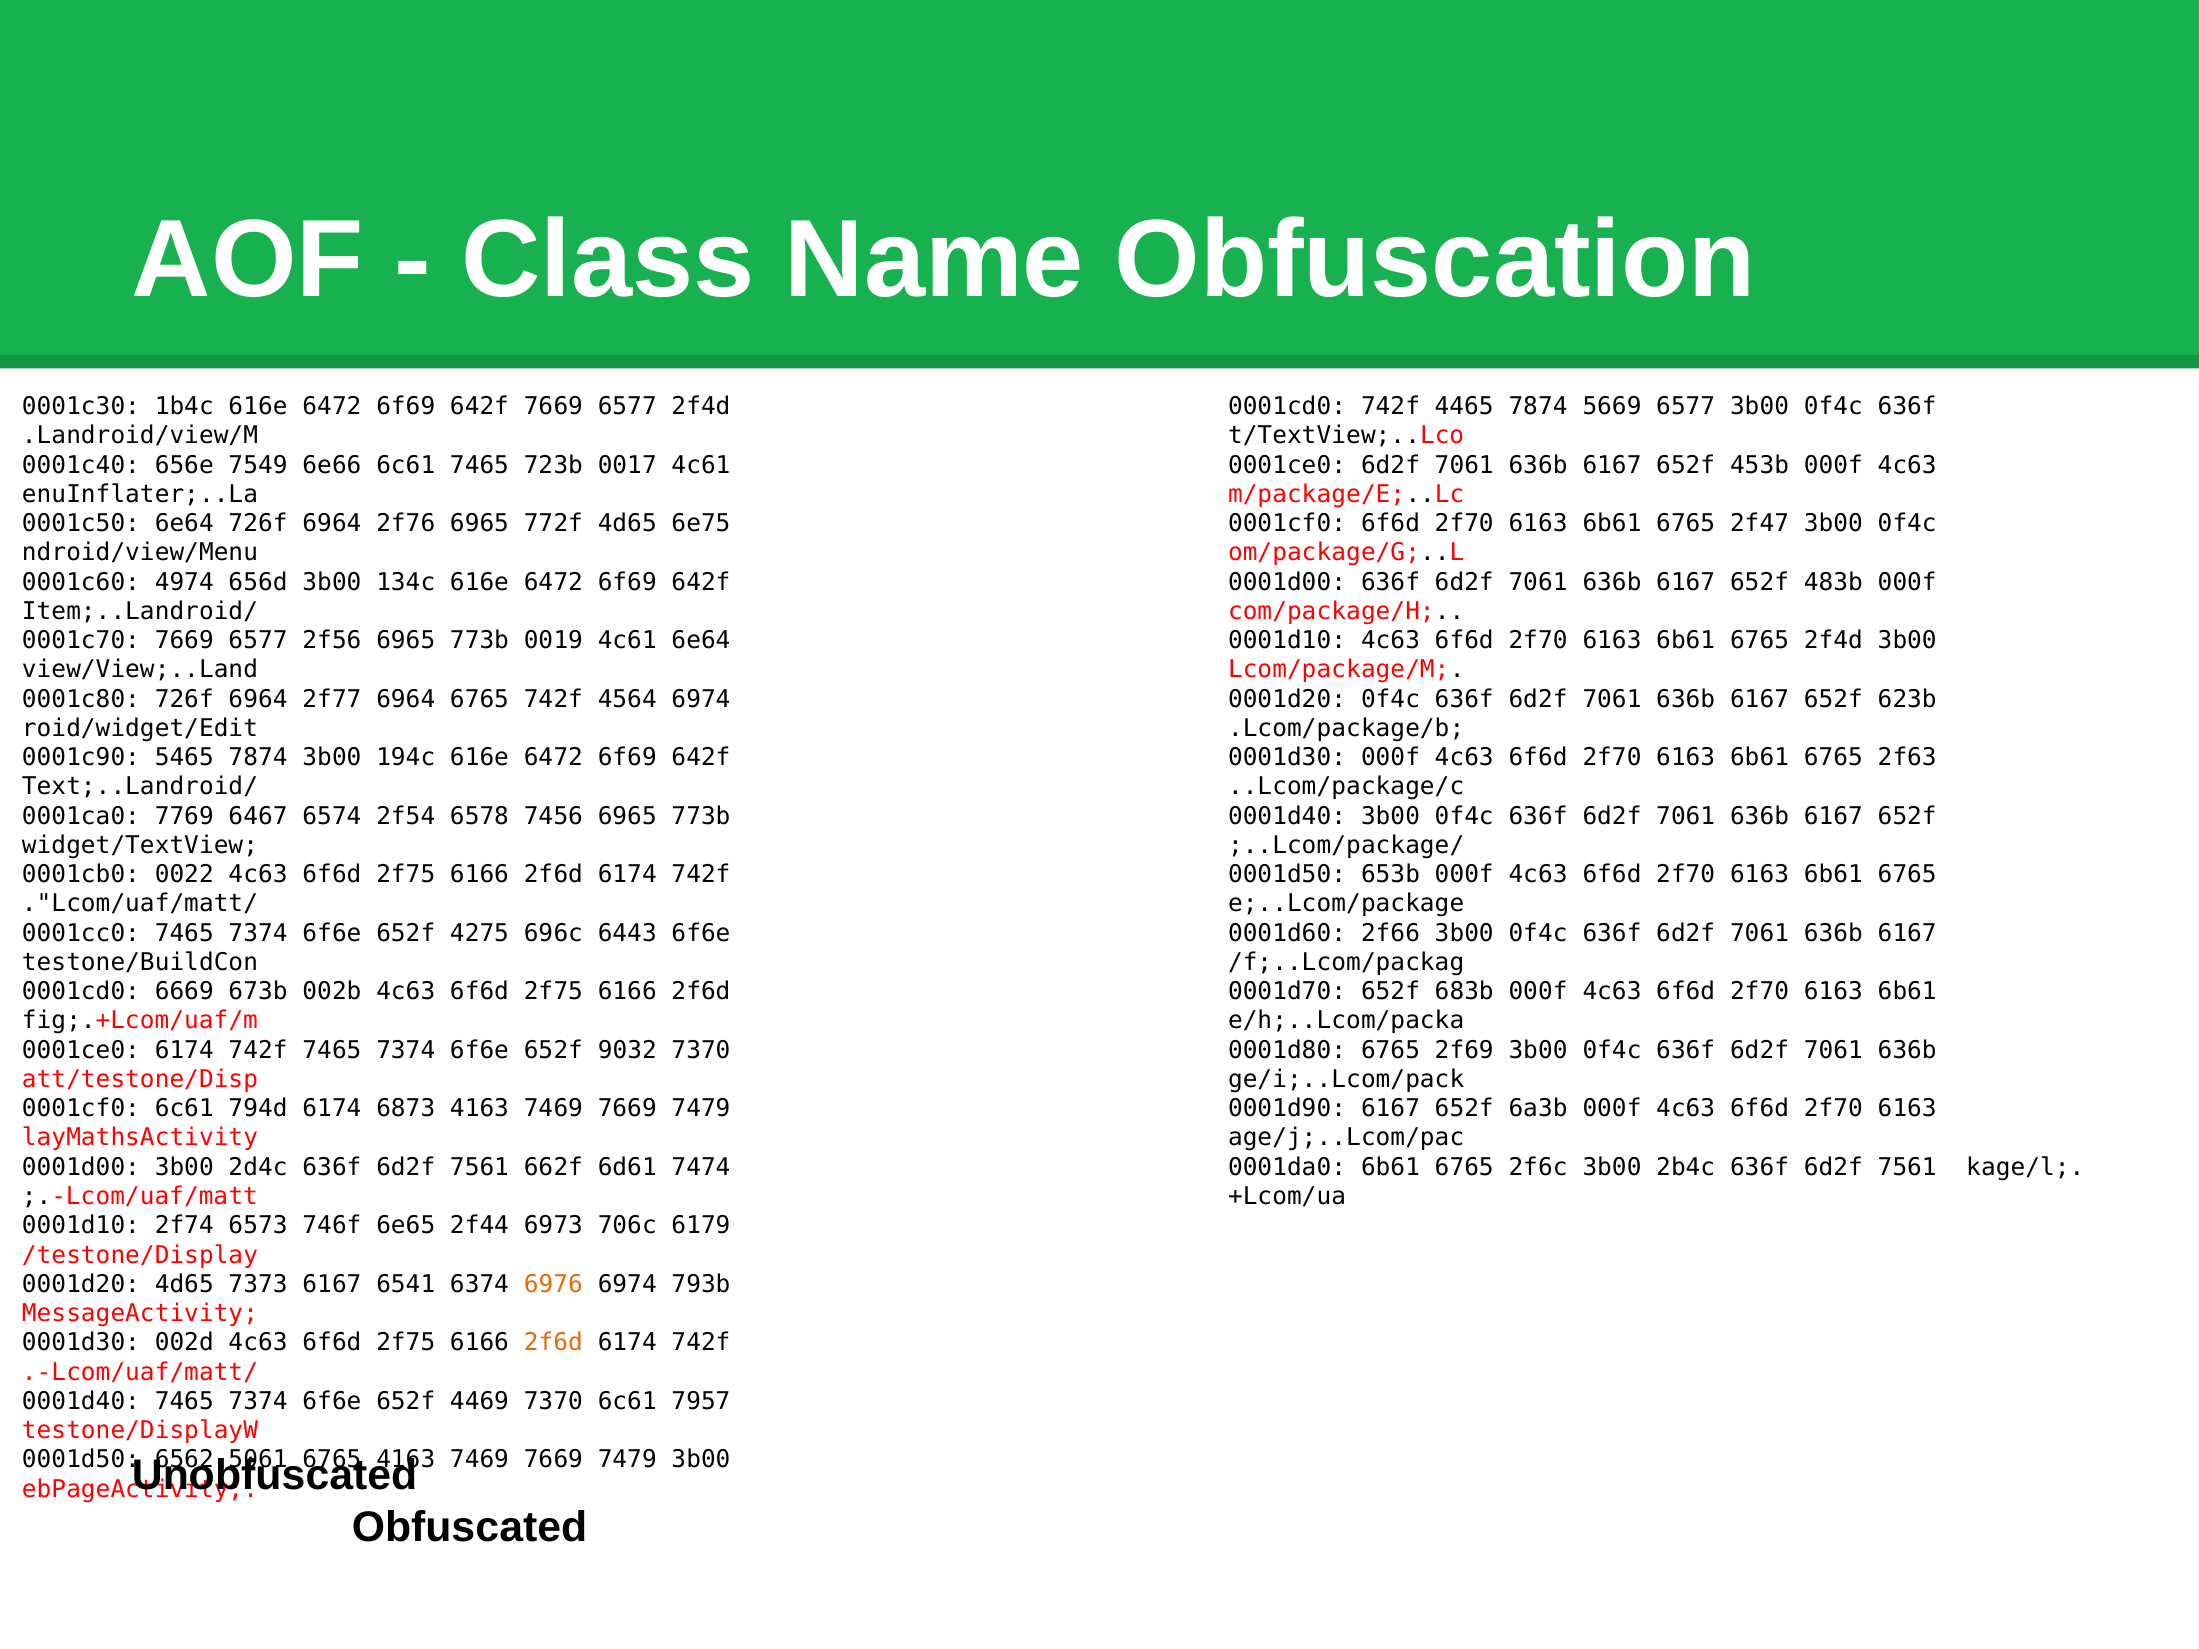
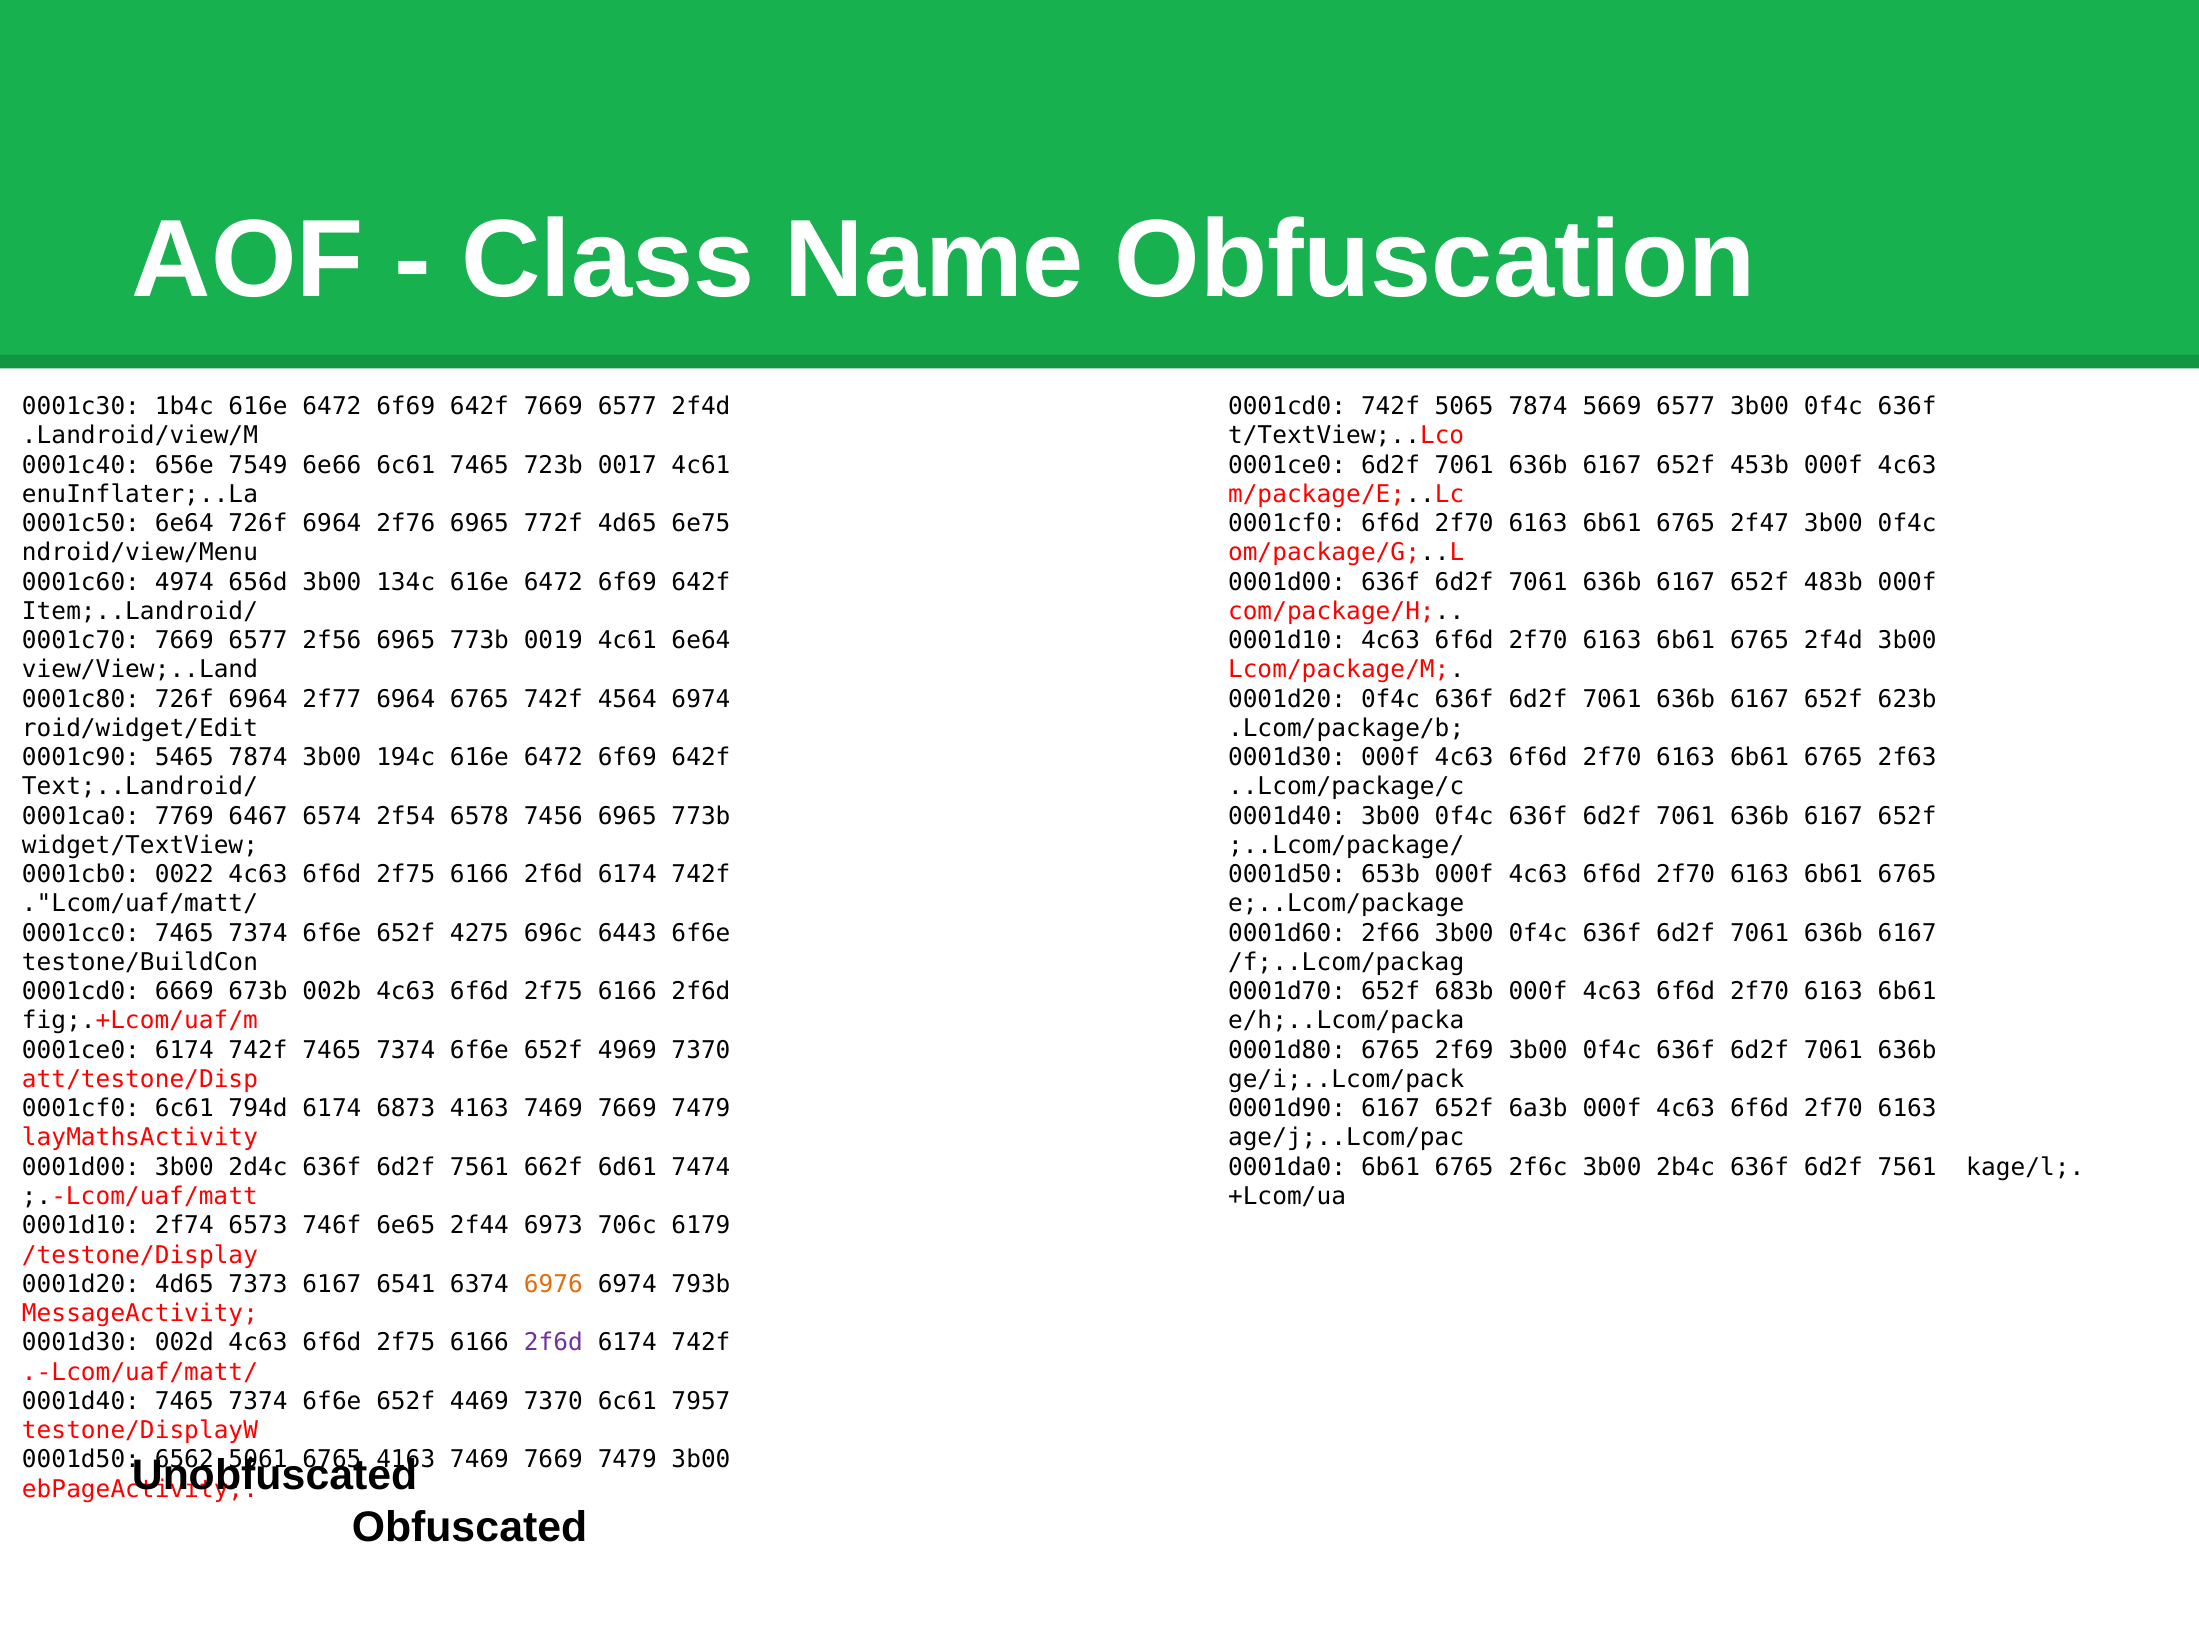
4465: 4465 -> 5065
9032: 9032 -> 4969
2f6d at (553, 1343) colour: orange -> purple
